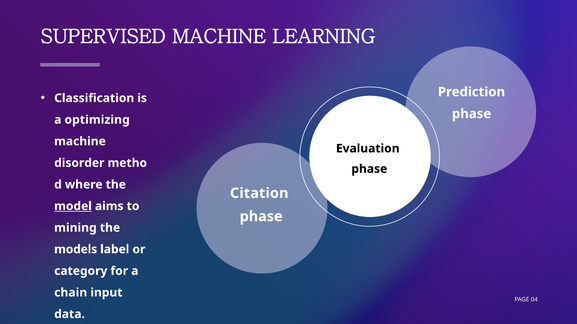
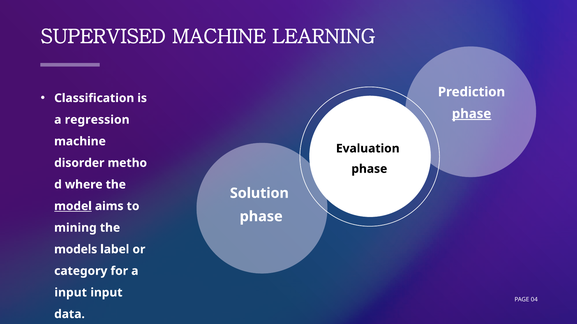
phase at (472, 114) underline: none -> present
optimizing: optimizing -> regression
Citation: Citation -> Solution
chain at (71, 293): chain -> input
